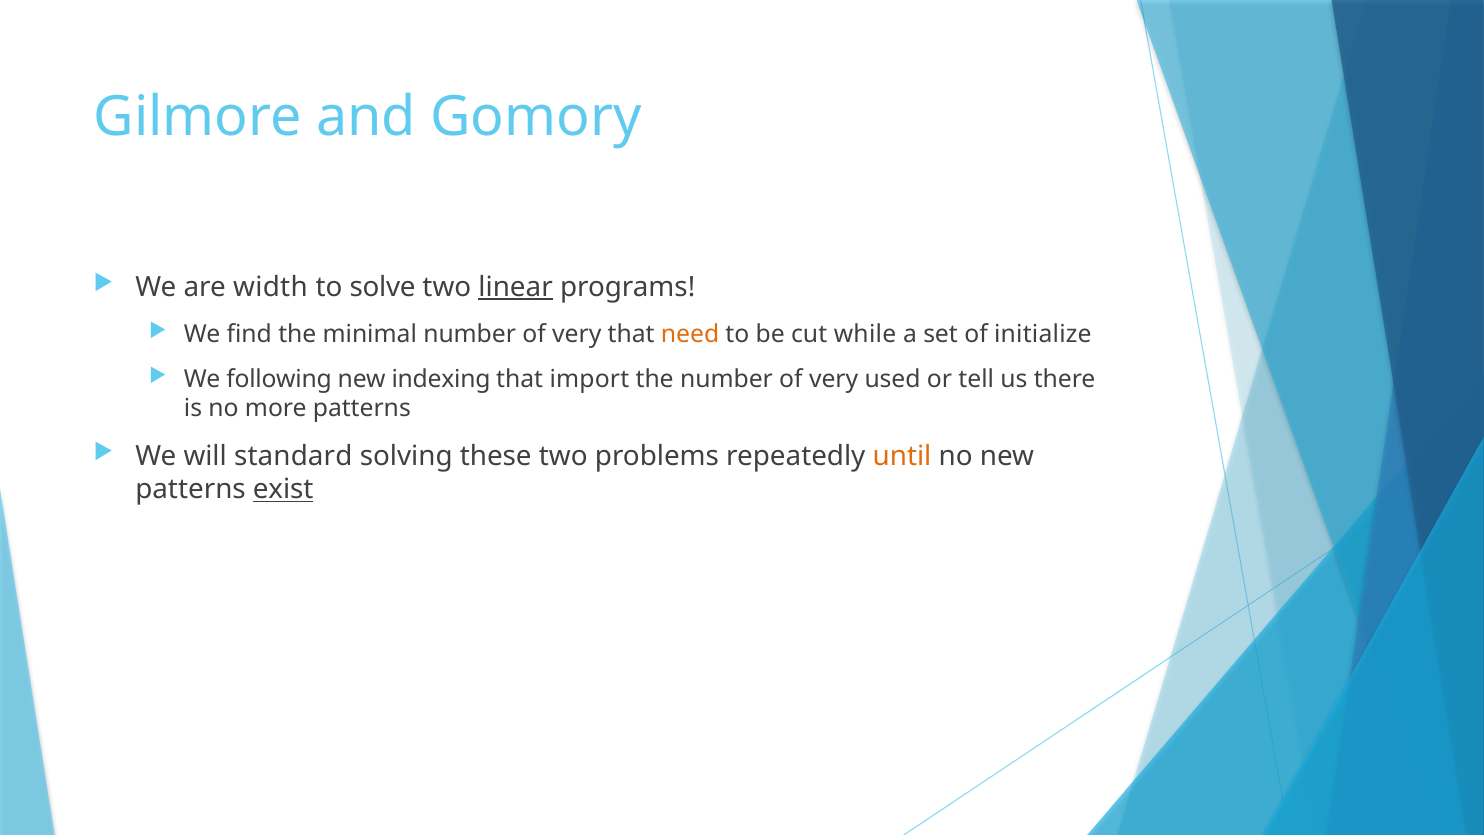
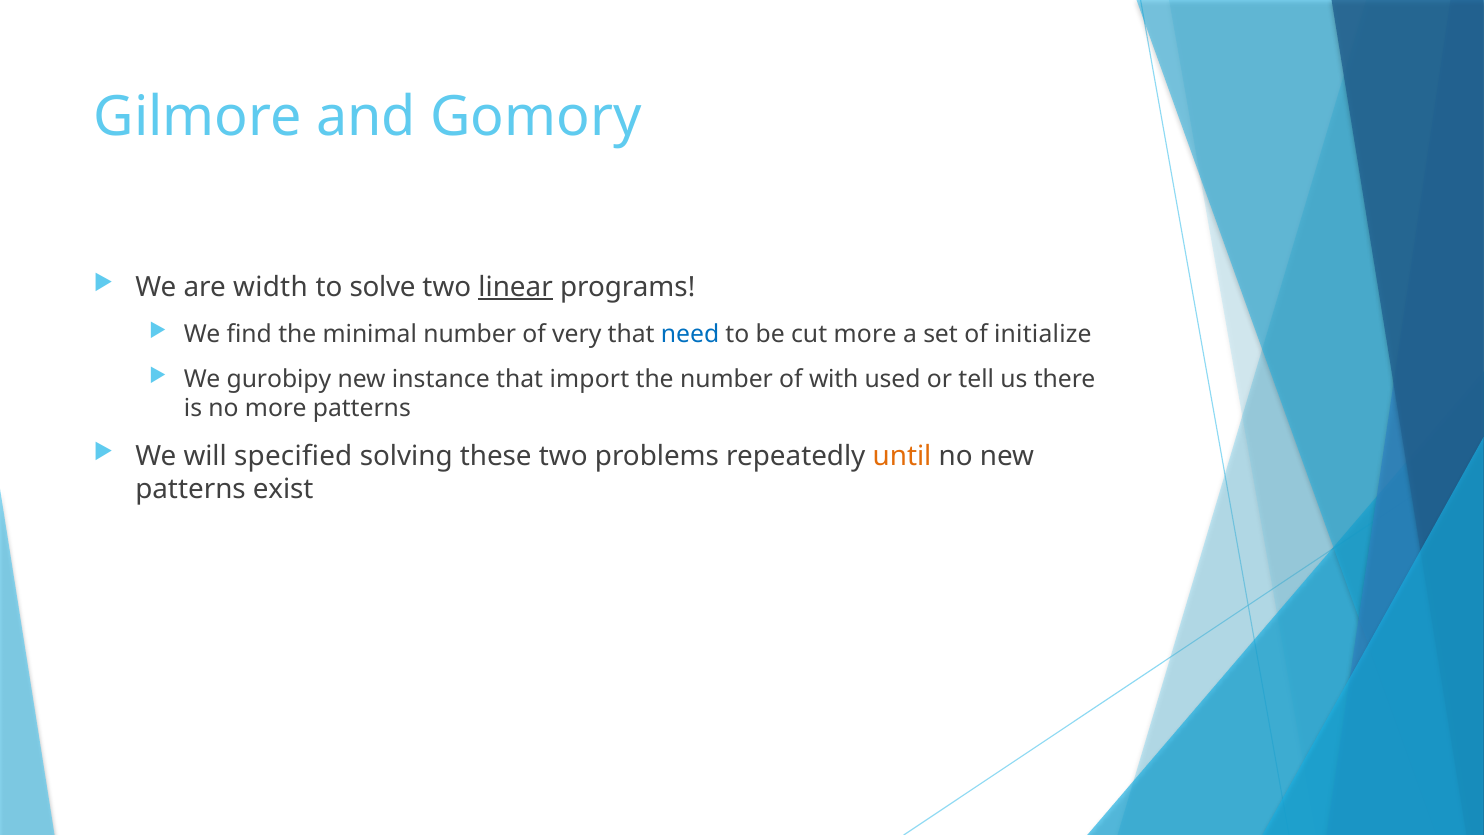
need colour: orange -> blue
cut while: while -> more
following: following -> gurobipy
indexing: indexing -> instance
the number of very: very -> with
standard: standard -> specified
exist underline: present -> none
